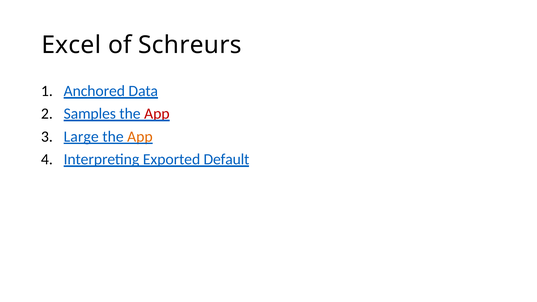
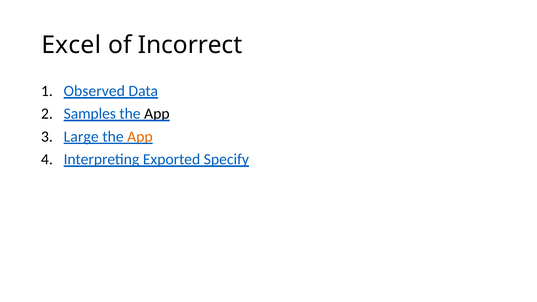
Schreurs: Schreurs -> Incorrect
Anchored: Anchored -> Observed
App at (157, 114) colour: red -> black
Default: Default -> Specify
